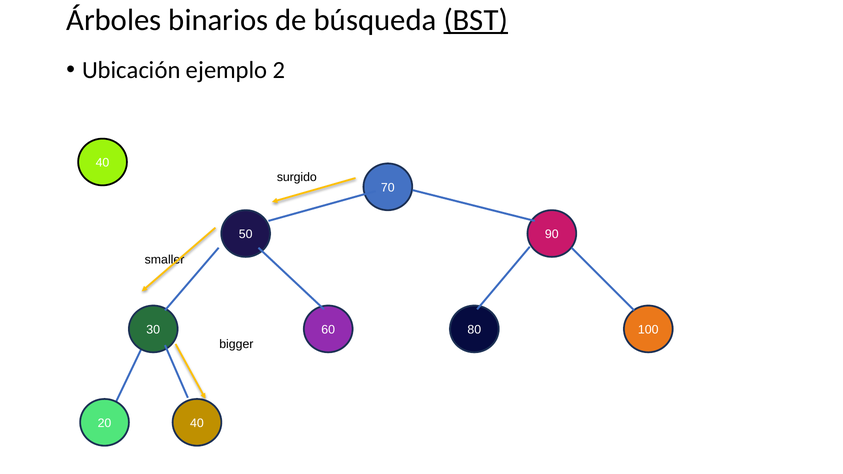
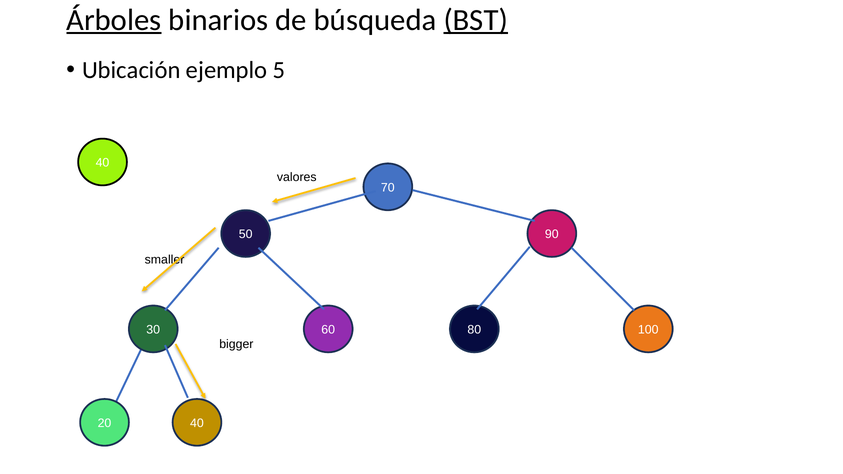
Árboles underline: none -> present
2: 2 -> 5
surgido: surgido -> valores
